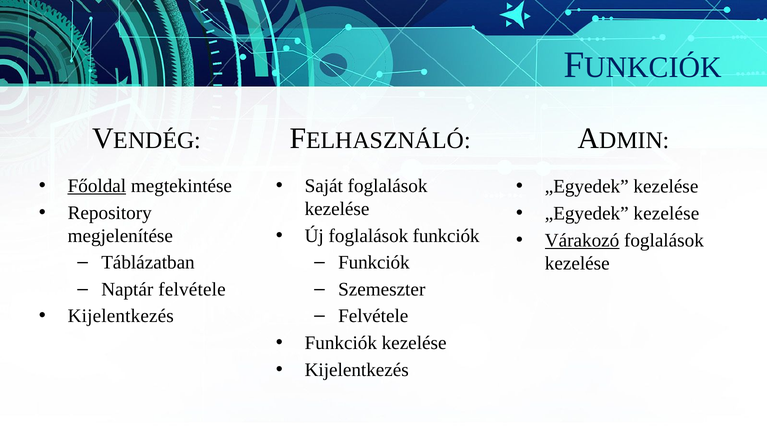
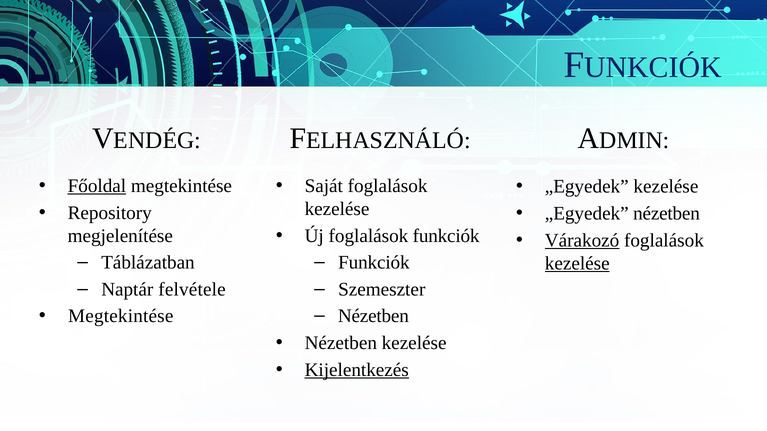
kezelése at (666, 214): kezelése -> nézetben
kezelése at (577, 264) underline: none -> present
Kijelentkezés at (121, 317): Kijelentkezés -> Megtekintése
Felvétele at (373, 317): Felvétele -> Nézetben
Funkciók at (341, 343): Funkciók -> Nézetben
Kijelentkezés at (357, 370) underline: none -> present
